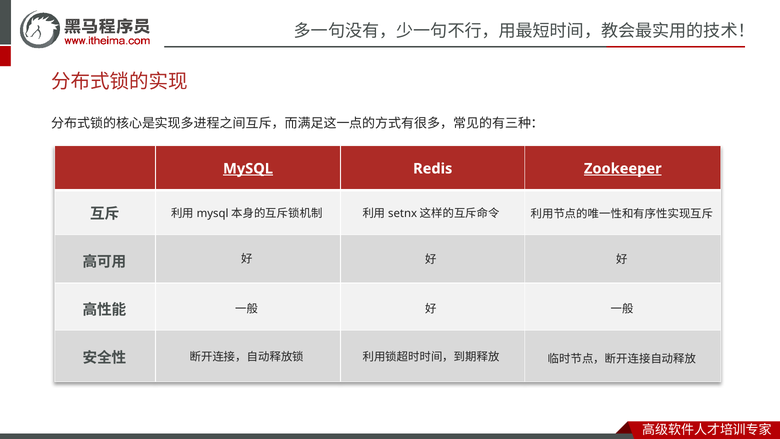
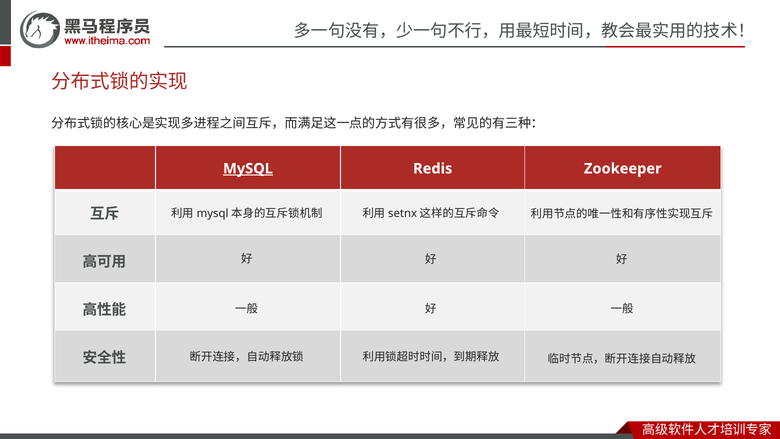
Zookeeper underline: present -> none
